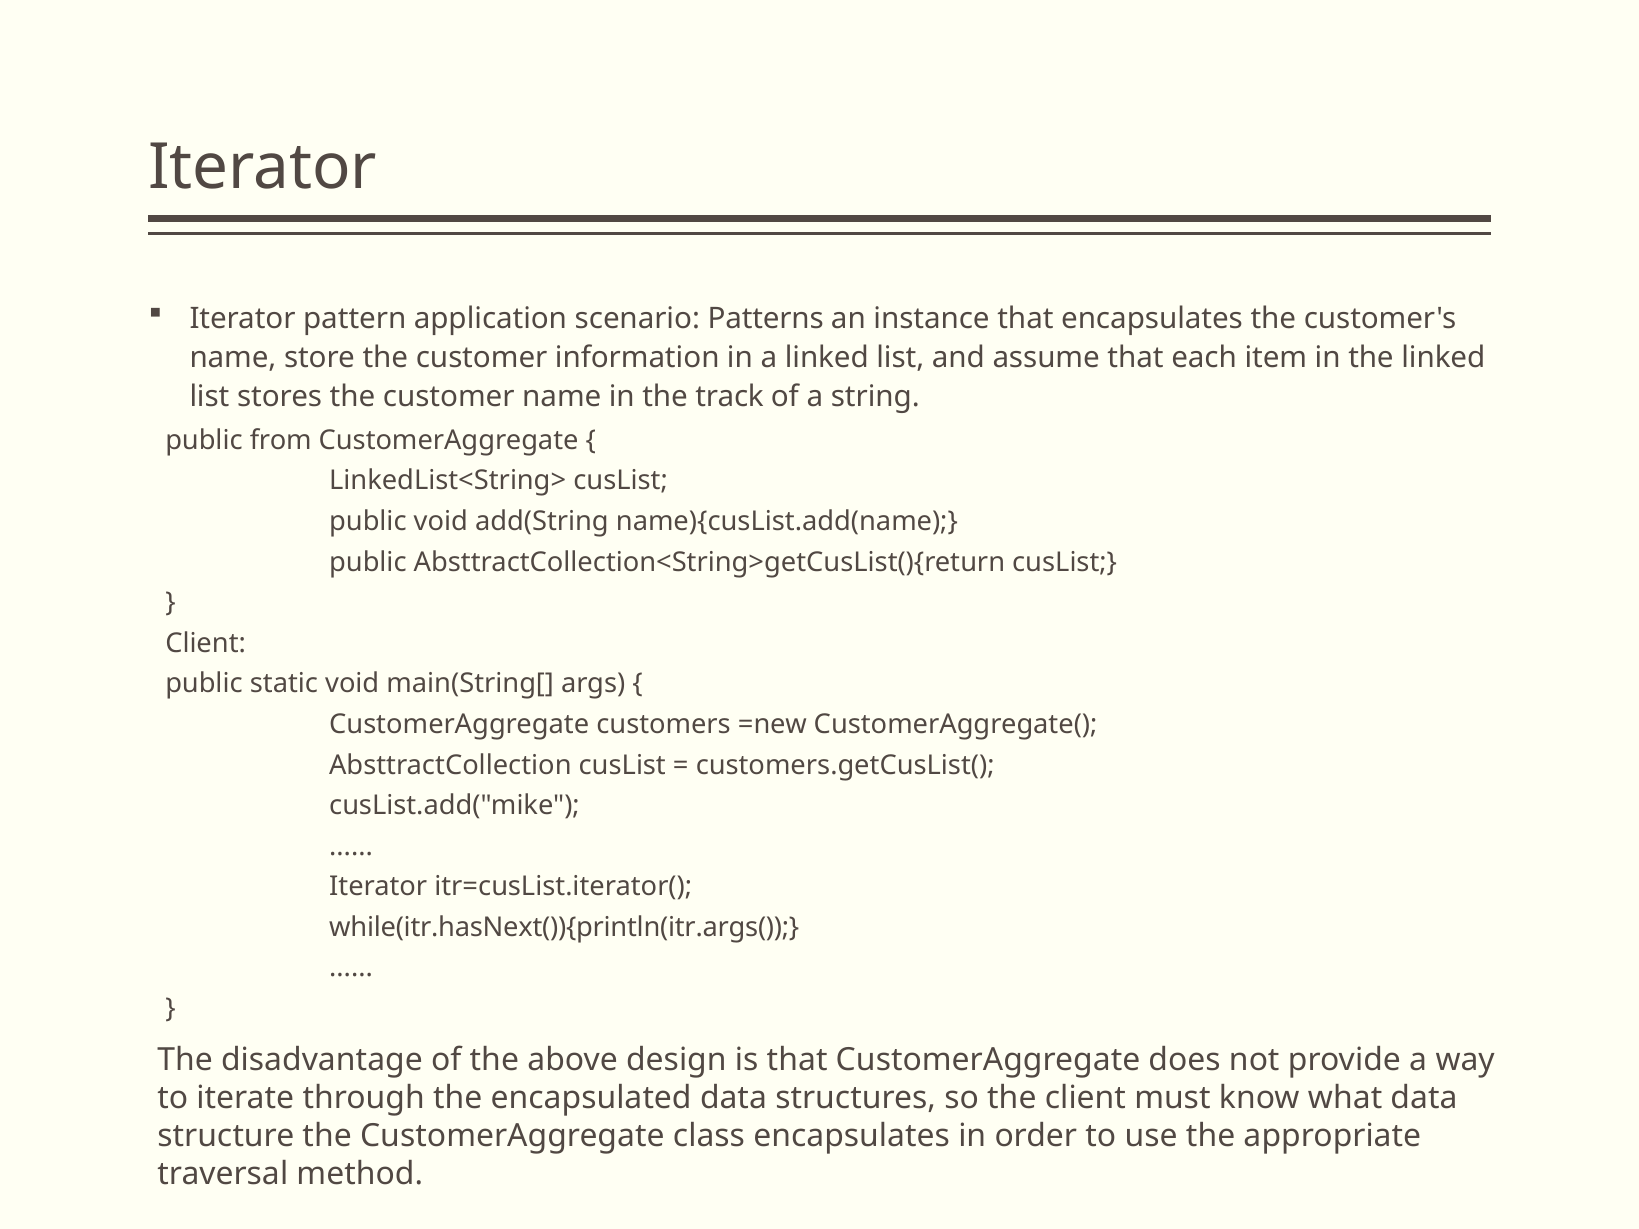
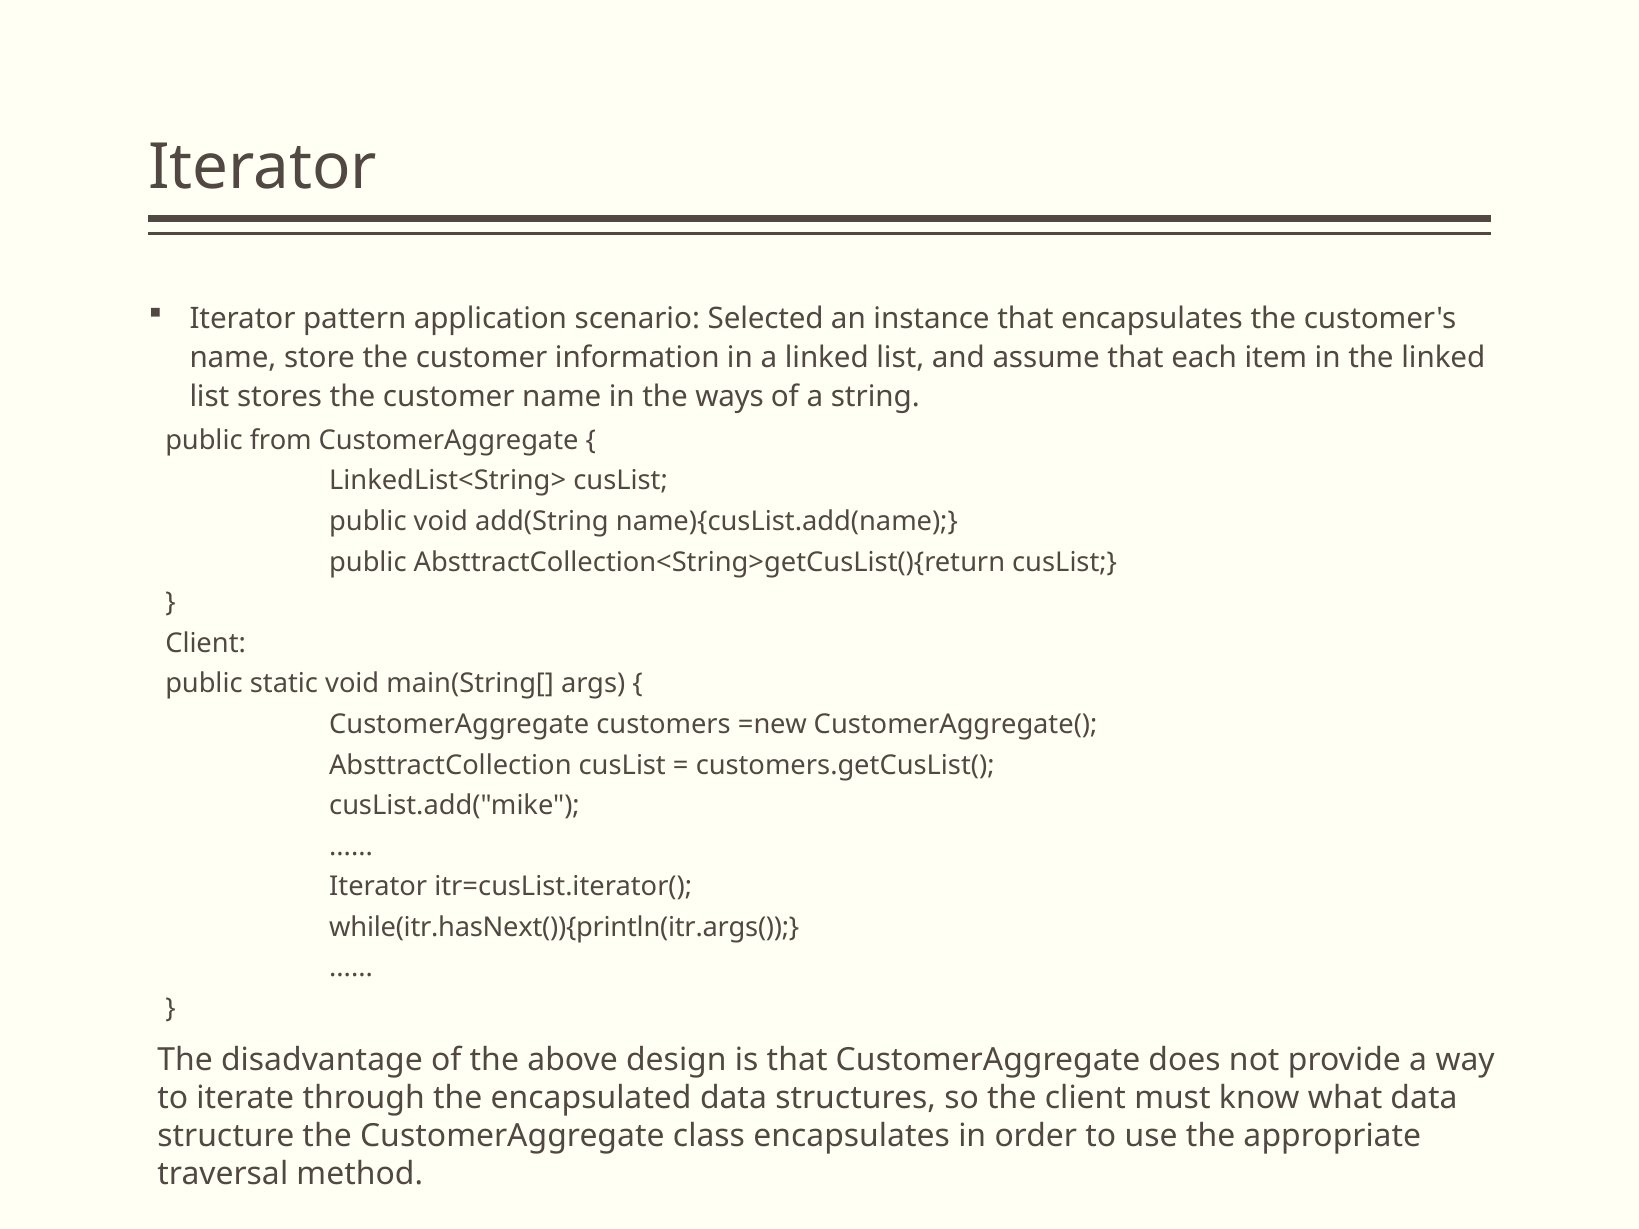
Patterns: Patterns -> Selected
track: track -> ways
